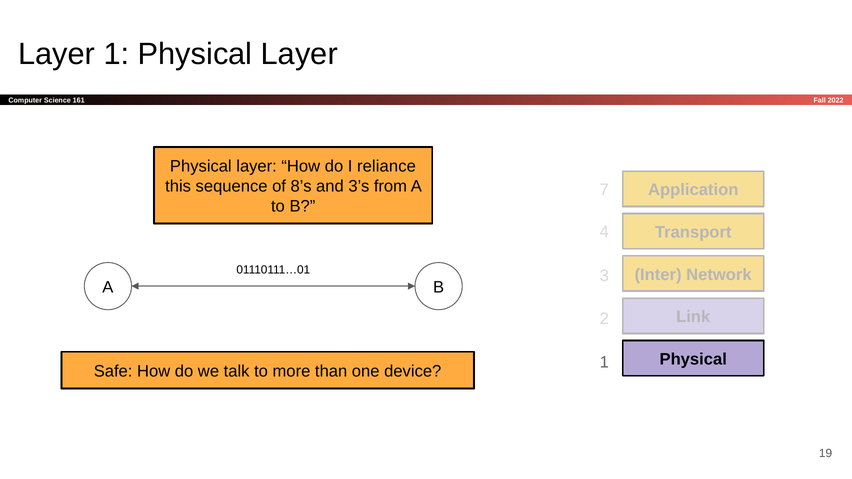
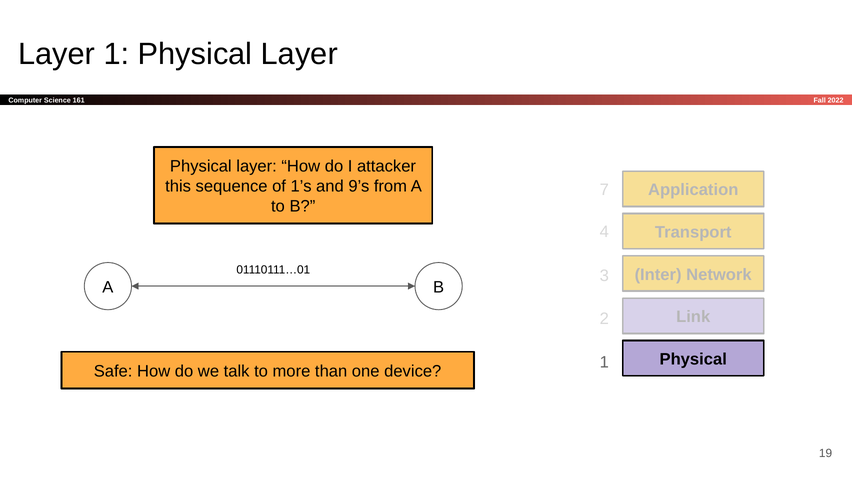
reliance: reliance -> attacker
8’s: 8’s -> 1’s
3’s: 3’s -> 9’s
